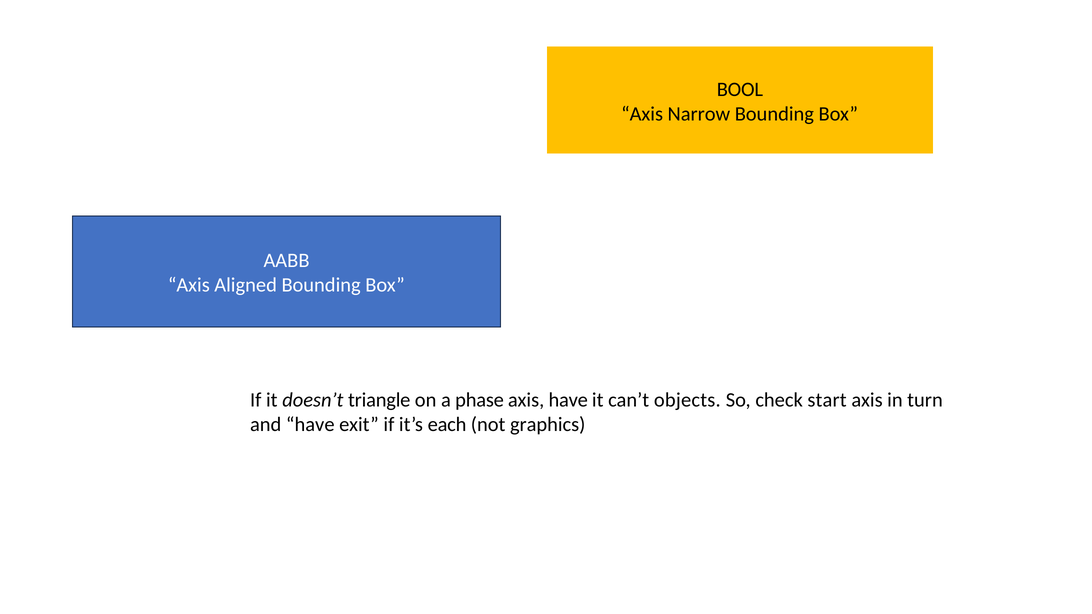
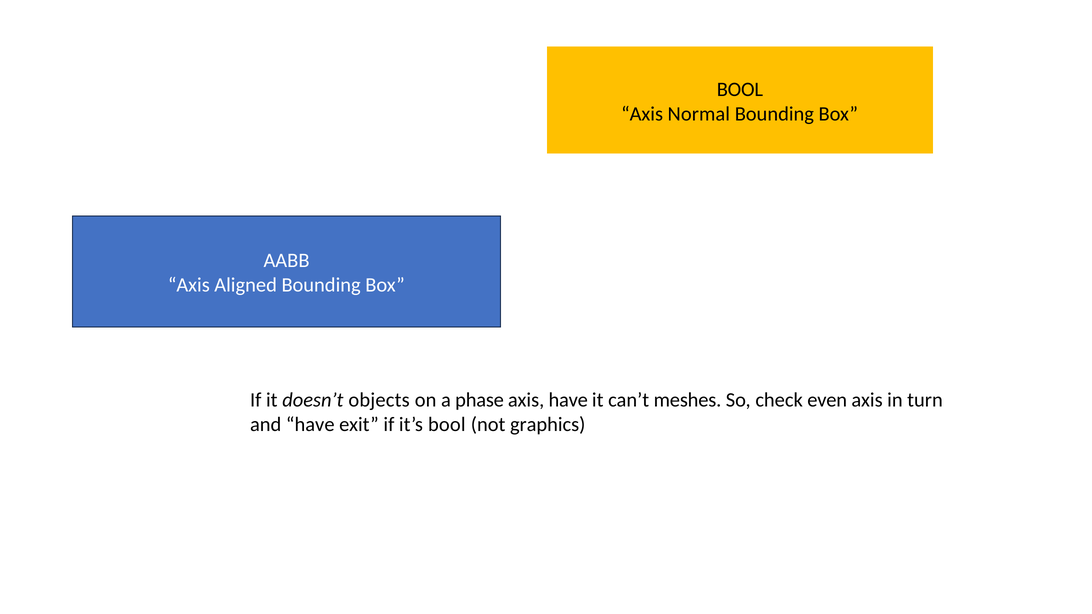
Narrow: Narrow -> Normal
triangle: triangle -> objects
objects: objects -> meshes
start: start -> even
it’s each: each -> bool
